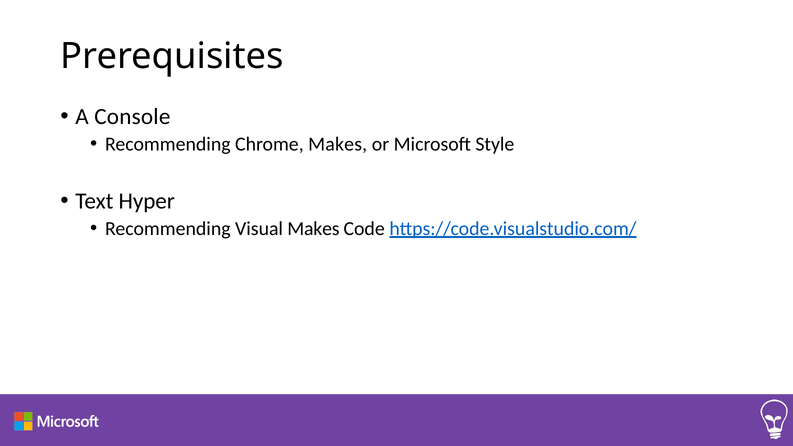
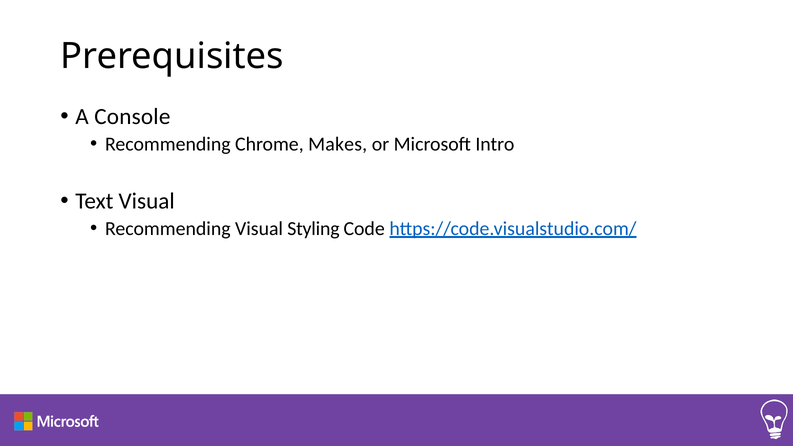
Style: Style -> Intro
Text Hyper: Hyper -> Visual
Visual Makes: Makes -> Styling
